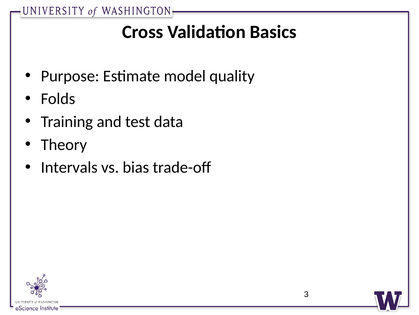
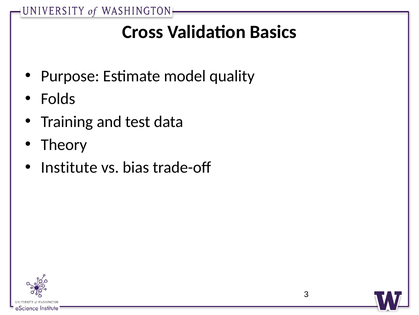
Intervals: Intervals -> Institute
